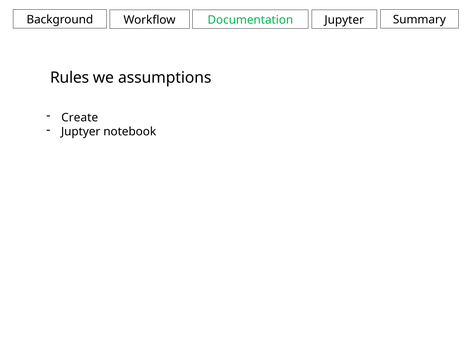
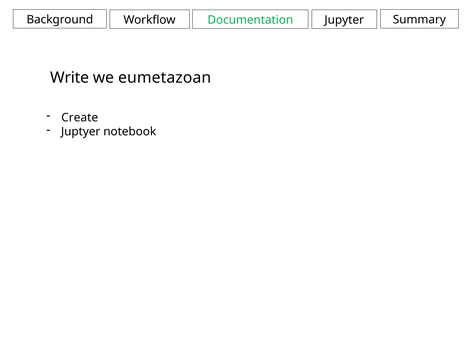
Rules: Rules -> Write
assumptions: assumptions -> eumetazoan
